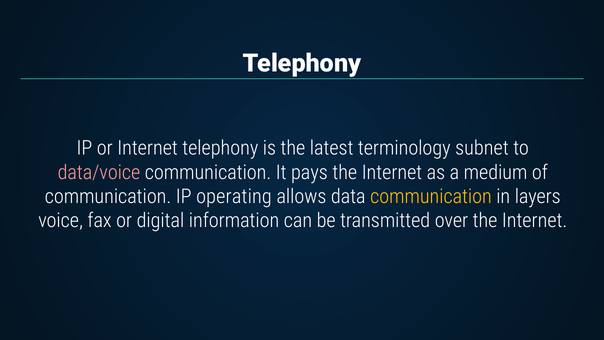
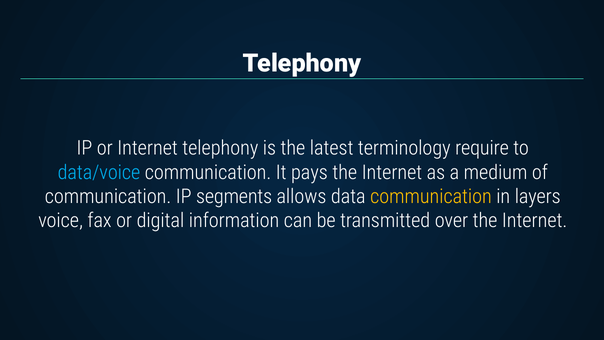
subnet: subnet -> require
data/voice colour: pink -> light blue
operating: operating -> segments
